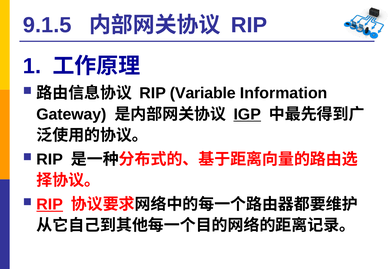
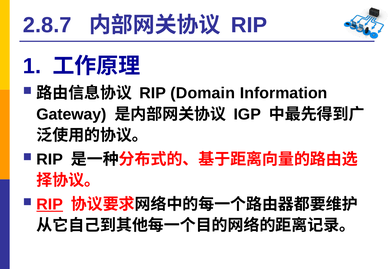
9.1.5: 9.1.5 -> 2.8.7
Variable: Variable -> Domain
IGP underline: present -> none
